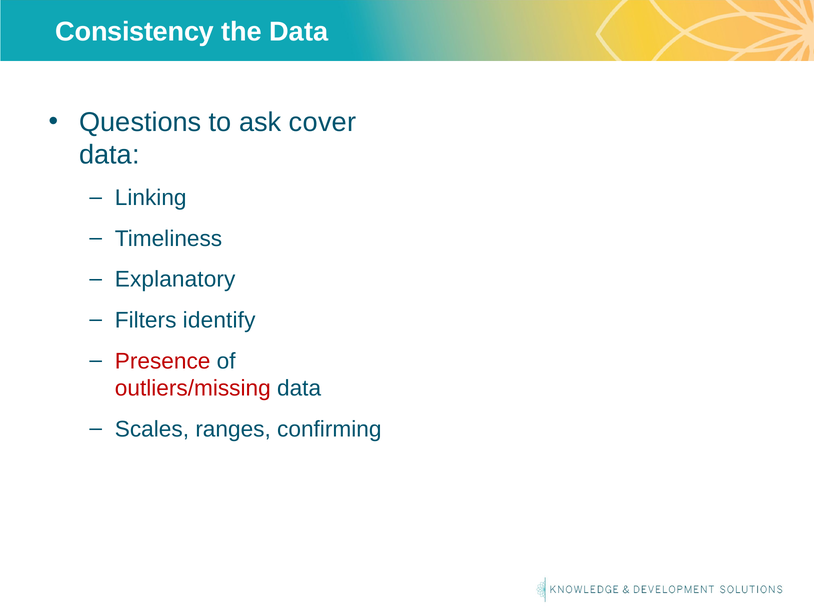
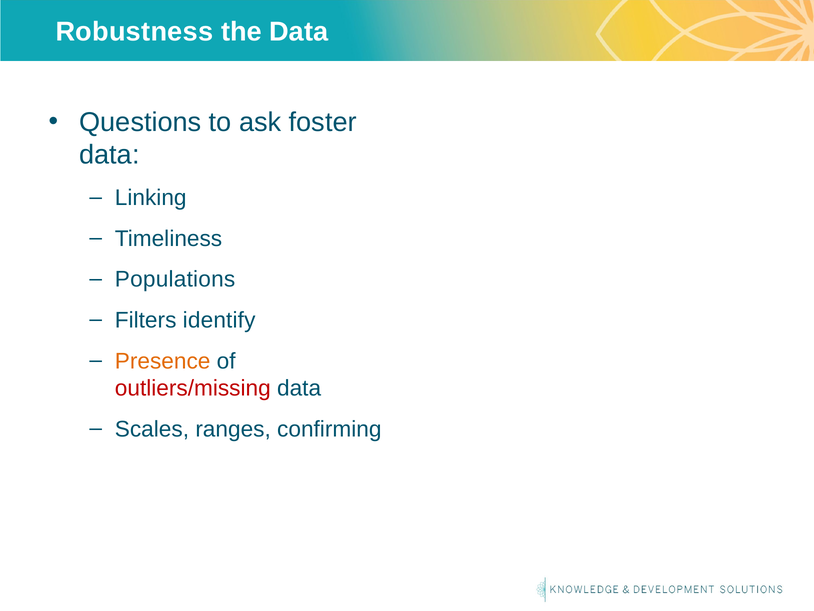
Consistency: Consistency -> Robustness
cover: cover -> foster
Explanatory: Explanatory -> Populations
Presence colour: red -> orange
